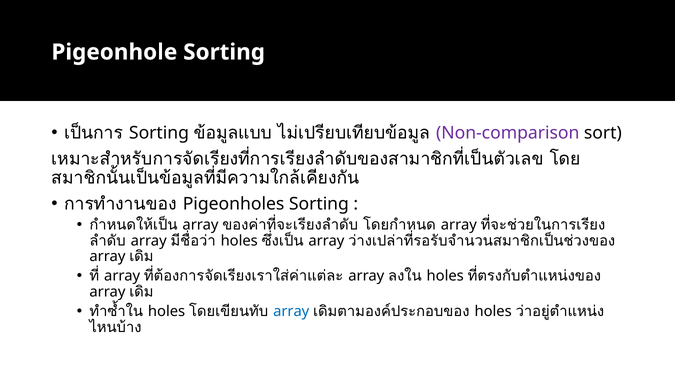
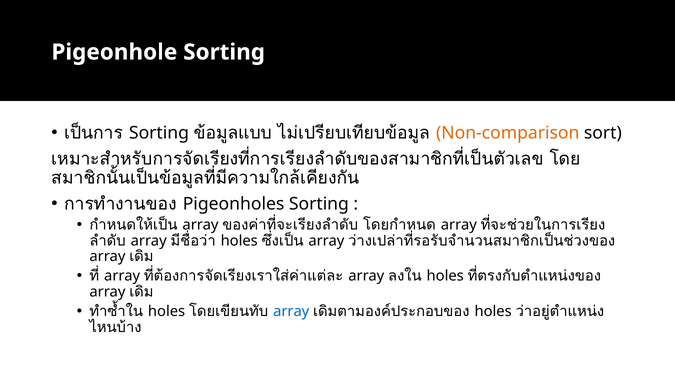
Non-comparison colour: purple -> orange
